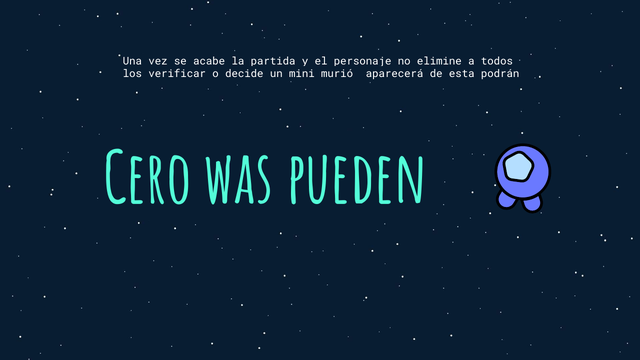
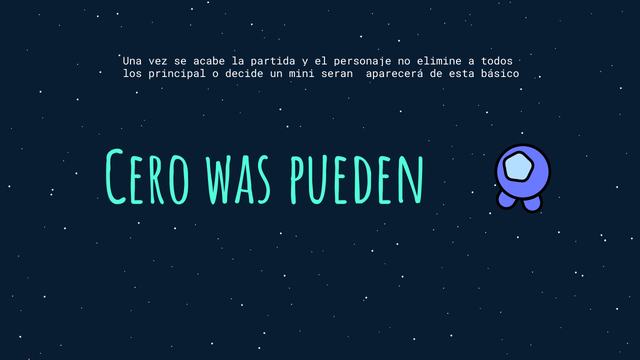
verificar: verificar -> principal
murió: murió -> seran
podrán: podrán -> básico
